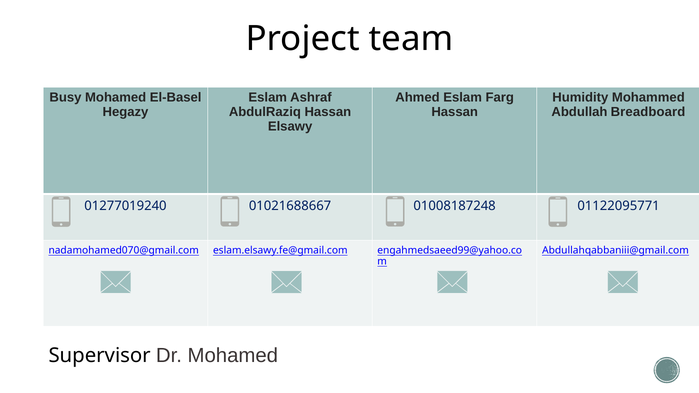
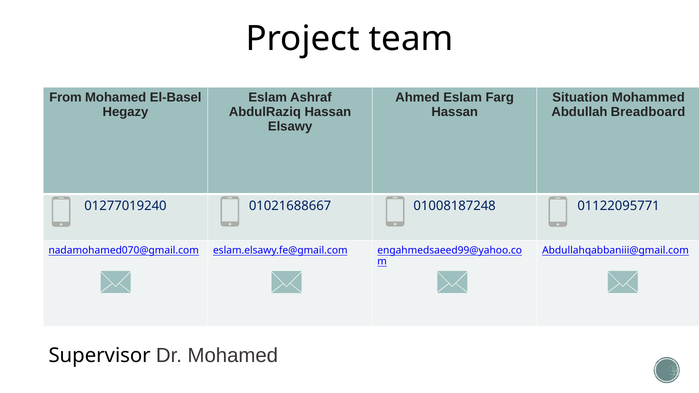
Busy: Busy -> From
Humidity: Humidity -> Situation
